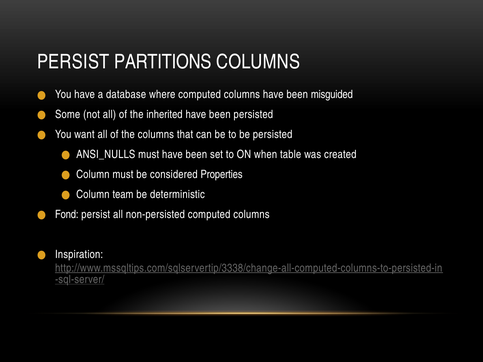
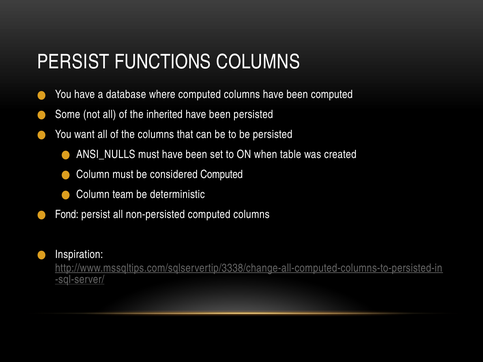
PARTITIONS: PARTITIONS -> FUNCTIONS
been misguided: misguided -> computed
considered Properties: Properties -> Computed
